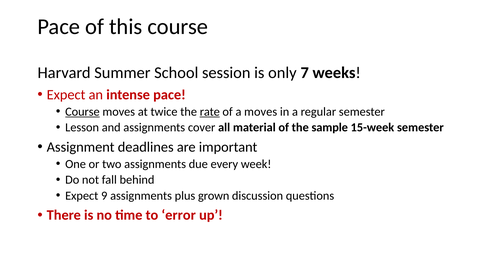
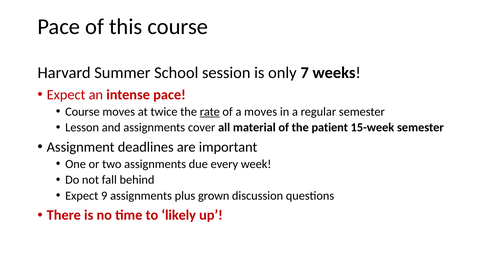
Course at (82, 112) underline: present -> none
sample: sample -> patient
error: error -> likely
